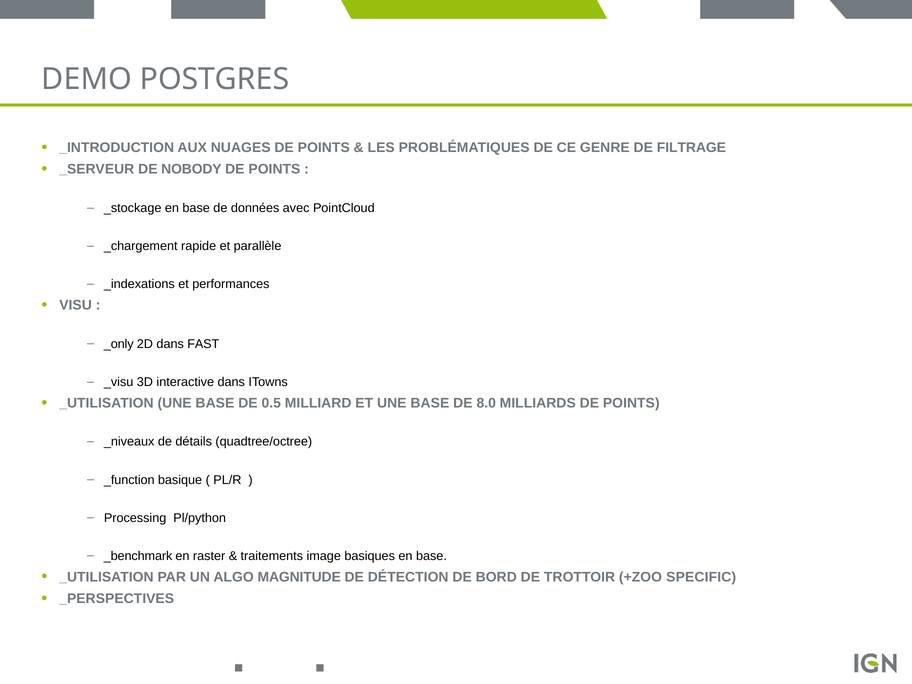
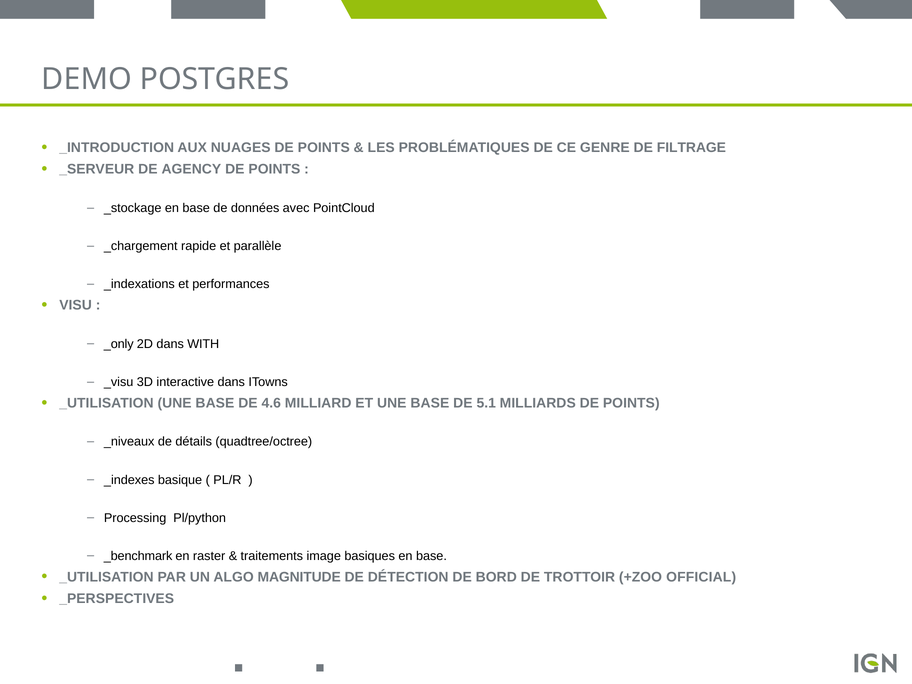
NOBODY: NOBODY -> AGENCY
FAST: FAST -> WITH
0.5: 0.5 -> 4.6
8.0: 8.0 -> 5.1
_function: _function -> _indexes
SPECIFIC: SPECIFIC -> OFFICIAL
